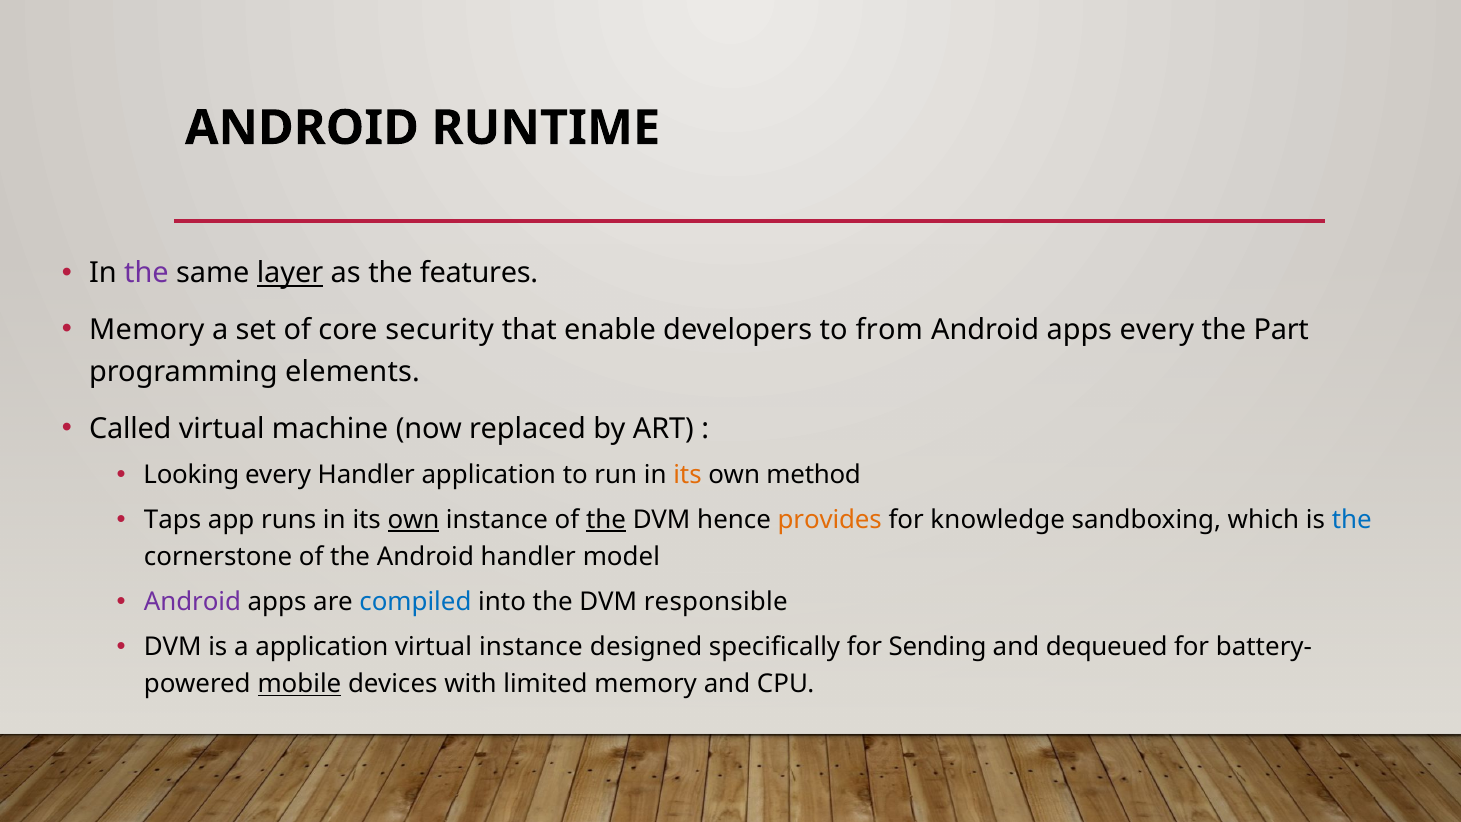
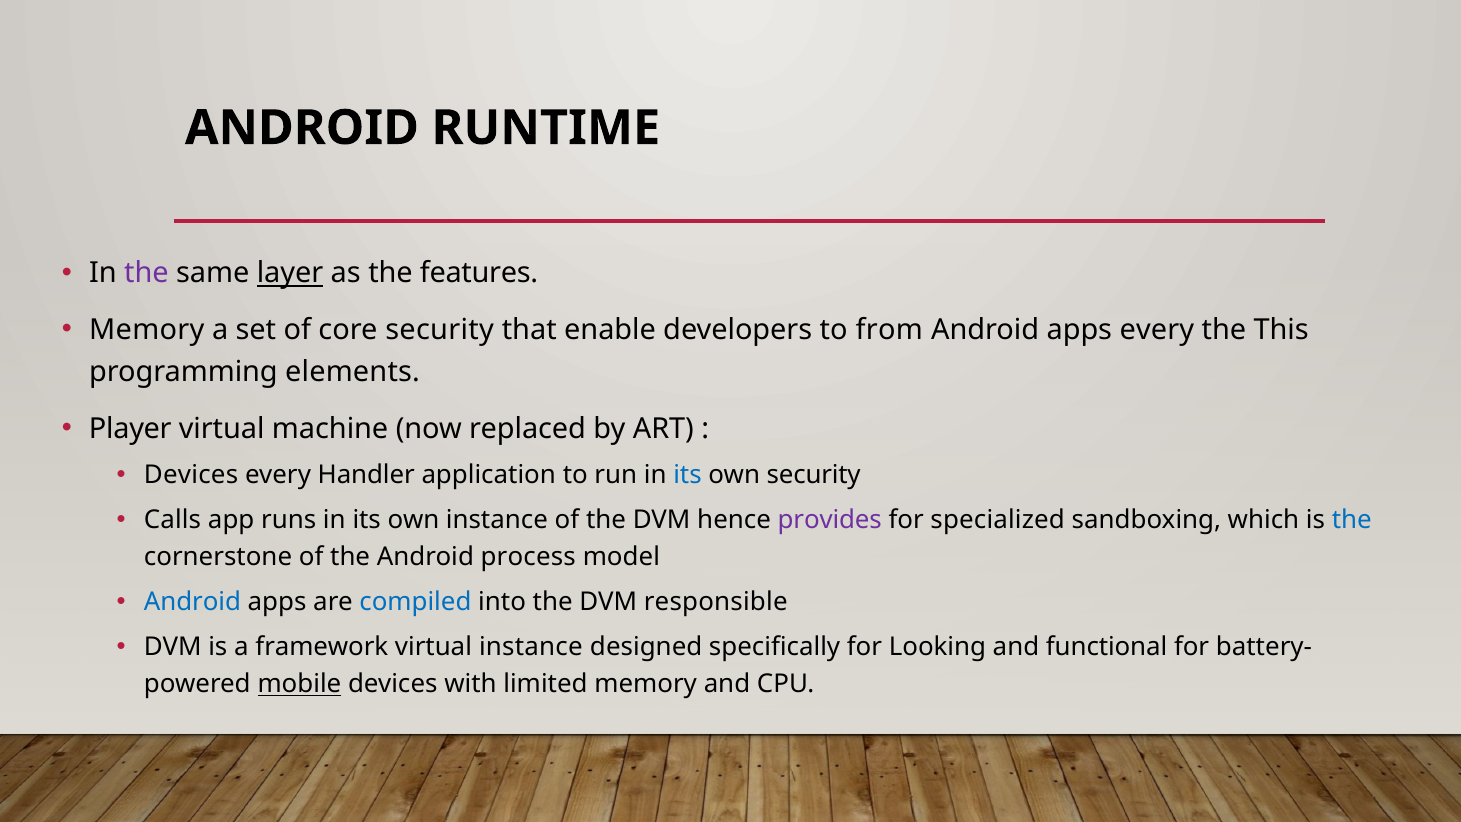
Part: Part -> This
Called: Called -> Player
Looking at (191, 475): Looking -> Devices
its at (687, 475) colour: orange -> blue
own method: method -> security
Taps: Taps -> Calls
own at (413, 520) underline: present -> none
the at (606, 520) underline: present -> none
provides colour: orange -> purple
knowledge: knowledge -> specialized
Android handler: handler -> process
Android at (192, 602) colour: purple -> blue
a application: application -> framework
Sending: Sending -> Looking
dequeued: dequeued -> functional
